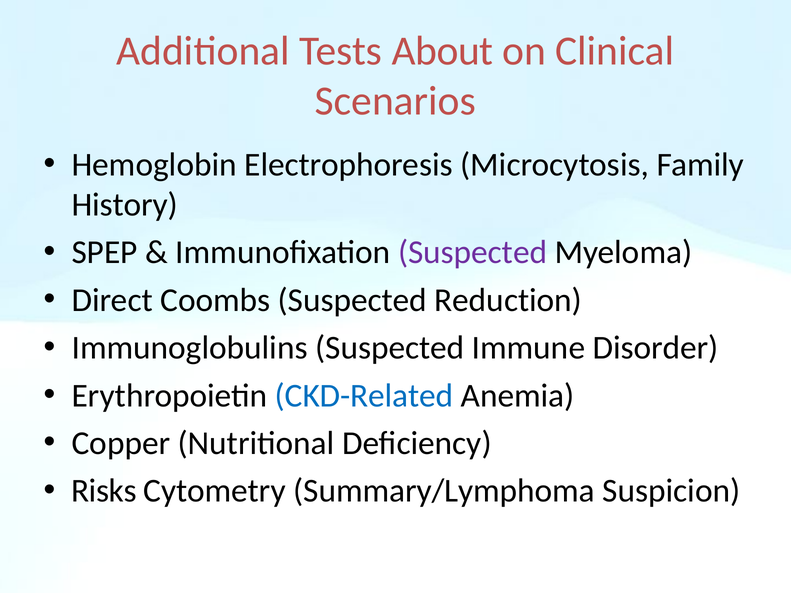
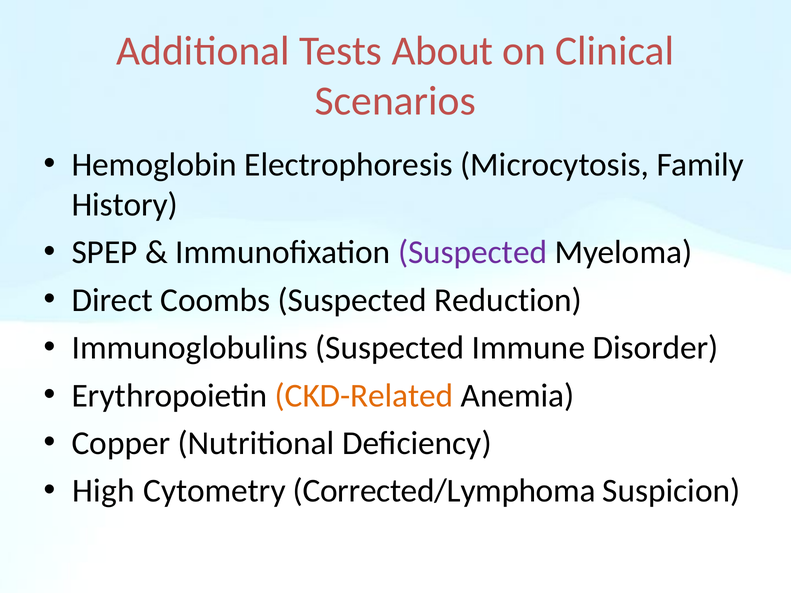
CKD-Related colour: blue -> orange
Risks: Risks -> High
Summary/Lymphoma: Summary/Lymphoma -> Corrected/Lymphoma
